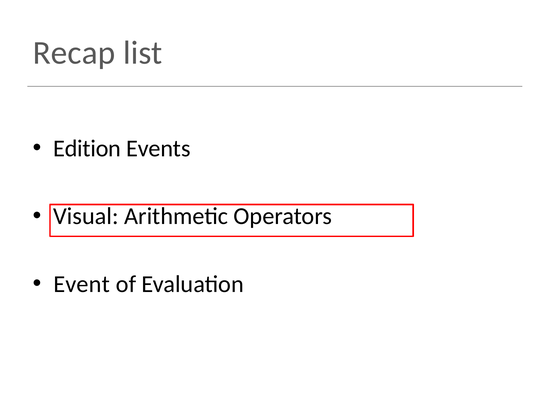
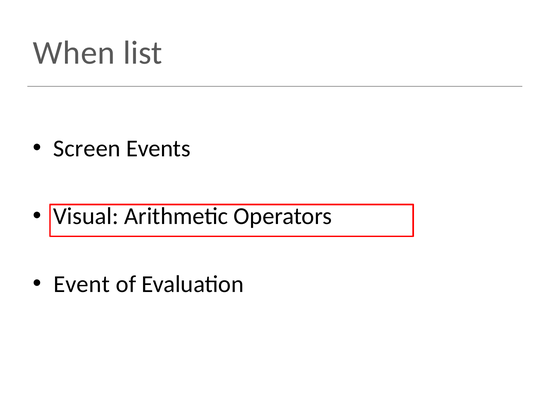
Recap: Recap -> When
Edition: Edition -> Screen
